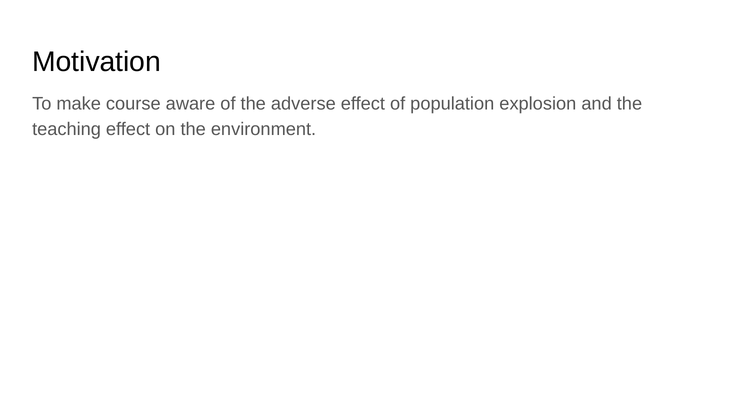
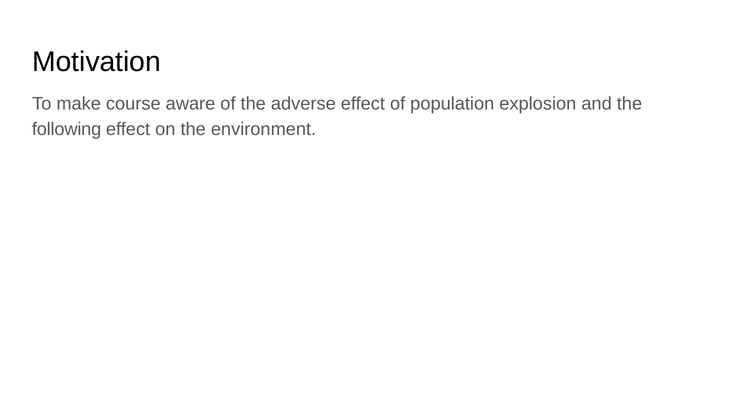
teaching: teaching -> following
